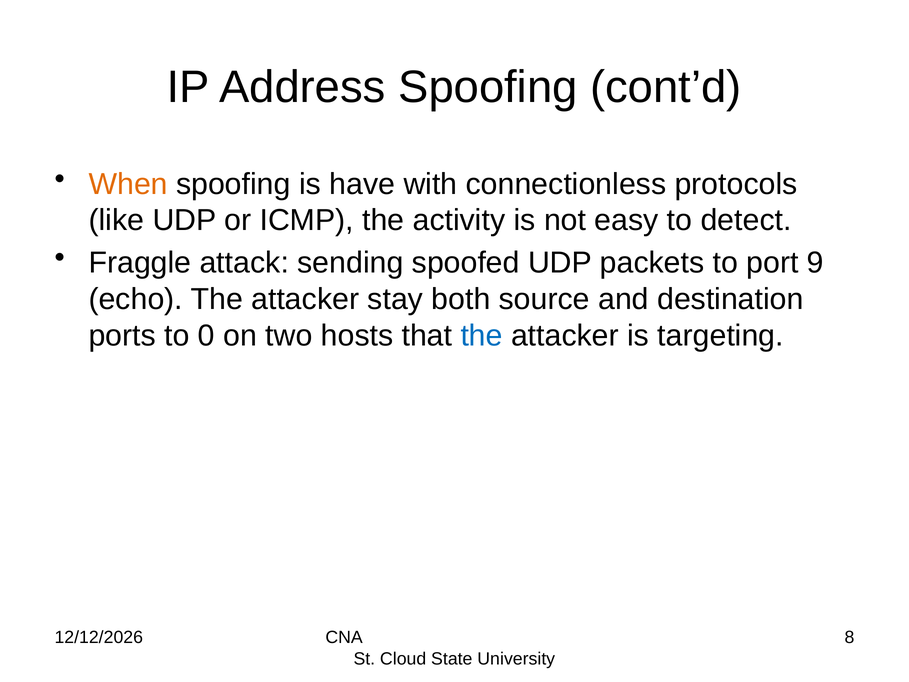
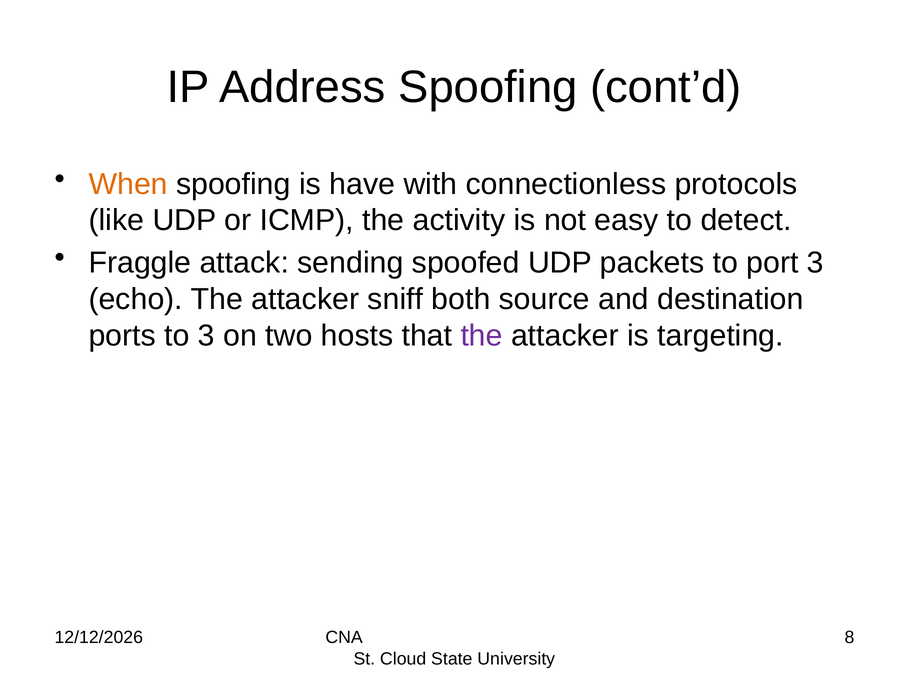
port 9: 9 -> 3
stay: stay -> sniff
to 0: 0 -> 3
the at (482, 335) colour: blue -> purple
